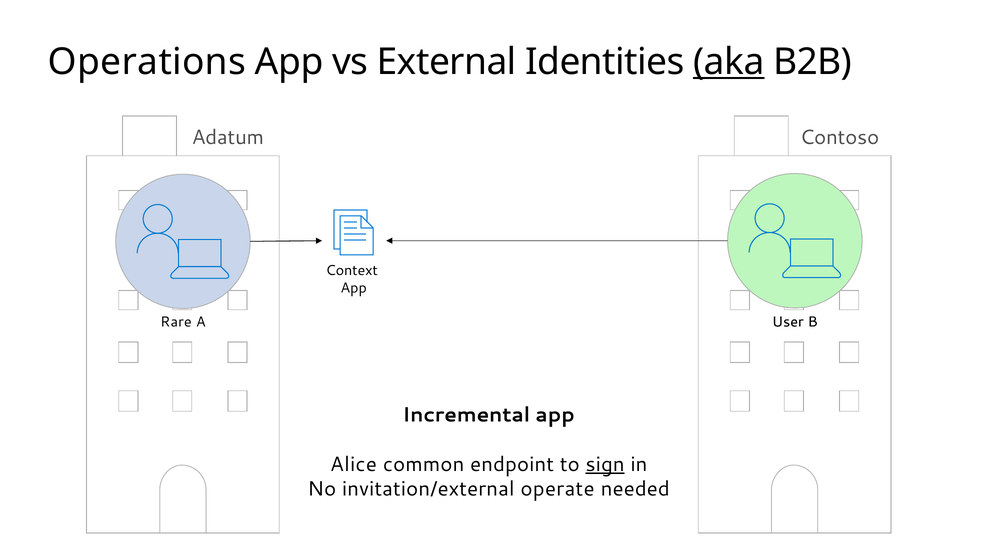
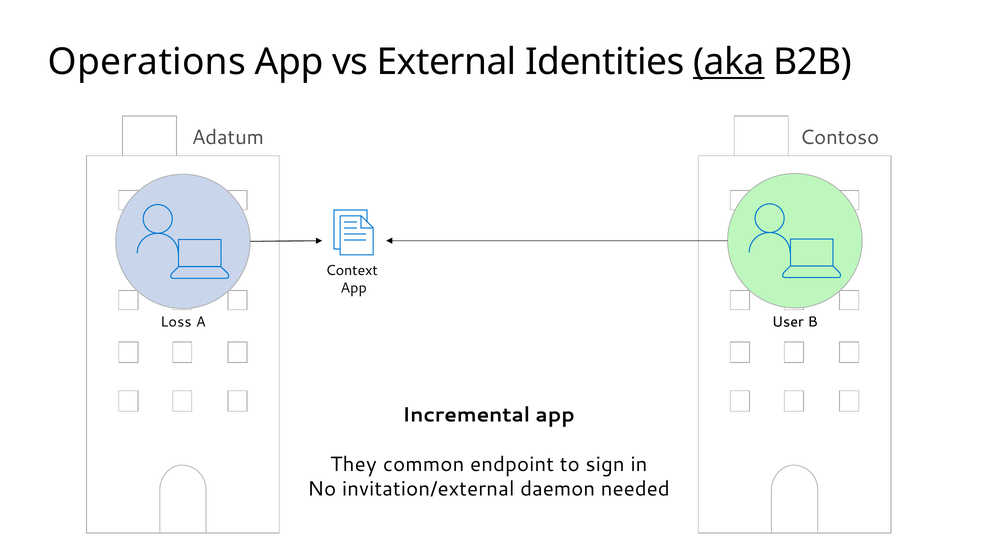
Rare: Rare -> Loss
Alice: Alice -> They
sign underline: present -> none
operate: operate -> daemon
